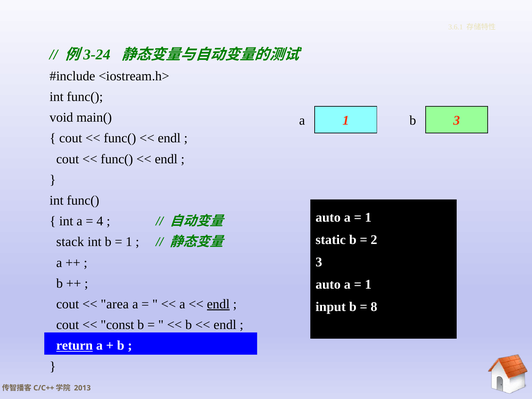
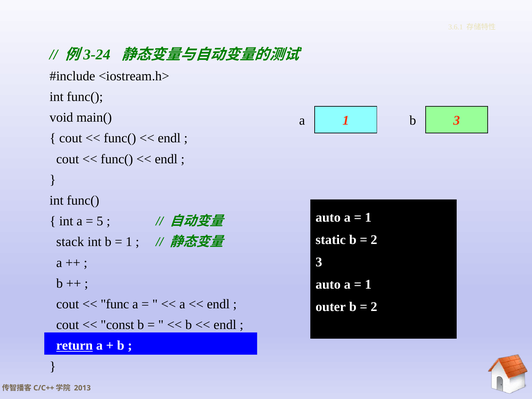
4 at (100, 221): 4 -> 5
area: area -> func
endl at (218, 304) underline: present -> none
input: input -> outer
8 at (374, 307): 8 -> 2
